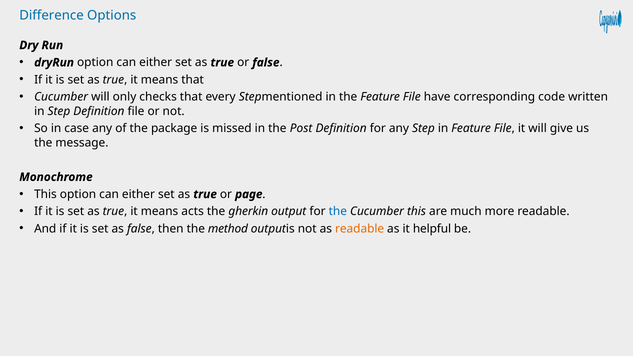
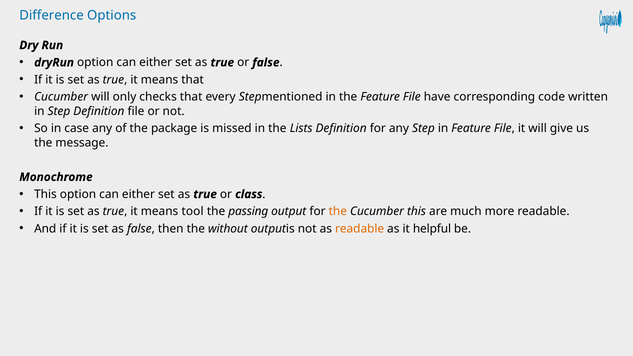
Post: Post -> Lists
page: page -> class
acts: acts -> tool
gherkin: gherkin -> passing
the at (338, 211) colour: blue -> orange
method: method -> without
